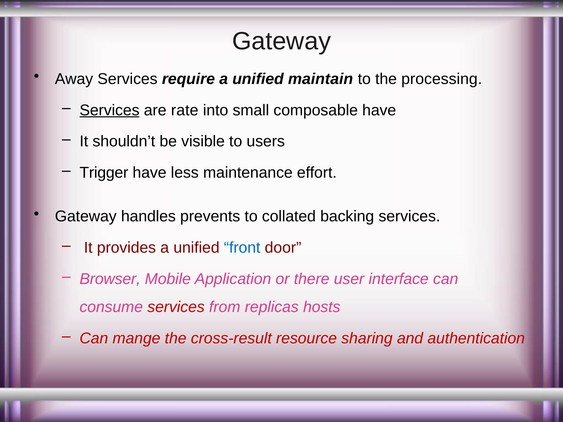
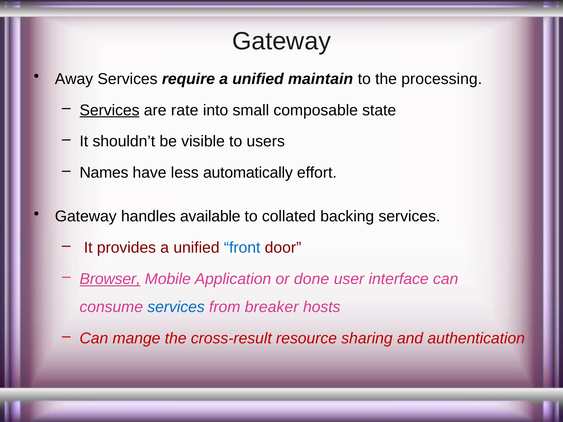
composable have: have -> state
Trigger: Trigger -> Names
maintenance: maintenance -> automatically
prevents: prevents -> available
Browser underline: none -> present
there: there -> done
services at (176, 307) colour: red -> blue
replicas: replicas -> breaker
